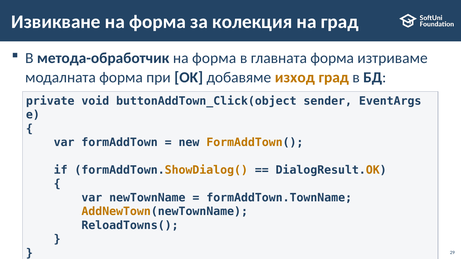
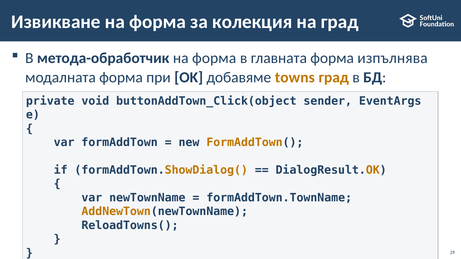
изтриваме: изтриваме -> изпълнява
изход: изход -> towns
